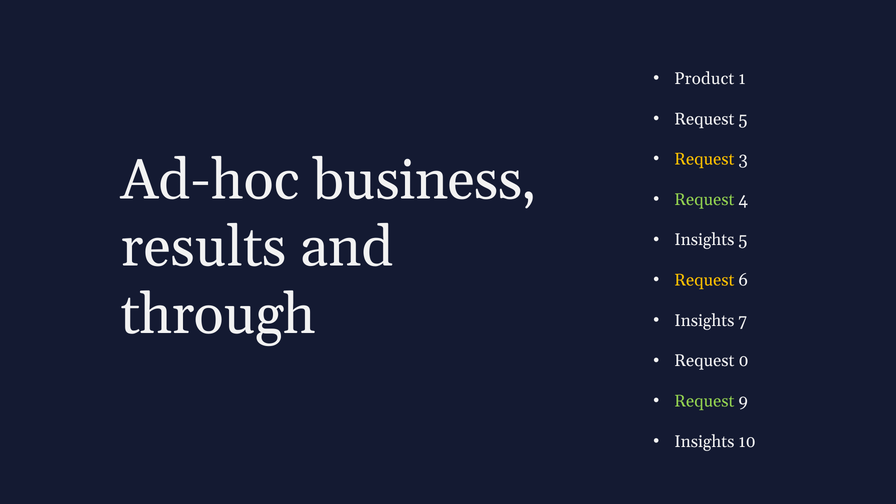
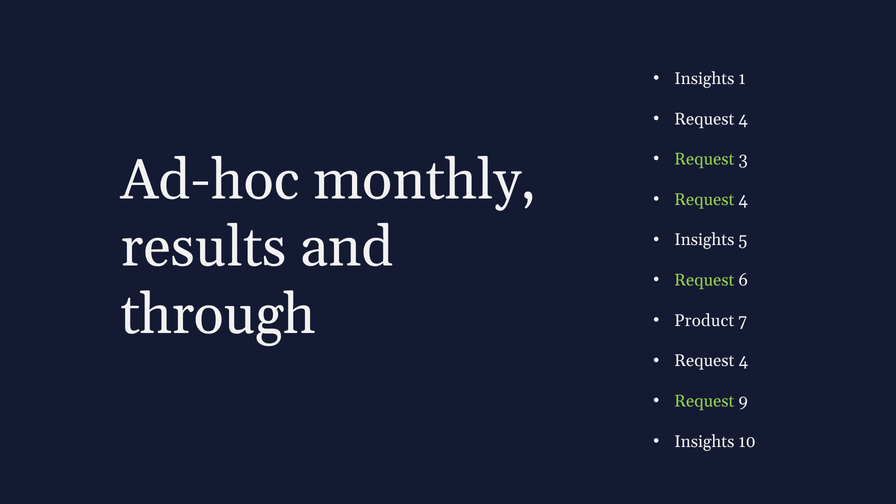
Product at (704, 79): Product -> Insights
5 at (743, 119): 5 -> 4
Request at (704, 159) colour: yellow -> light green
business: business -> monthly
Request at (704, 280) colour: yellow -> light green
Insights at (704, 321): Insights -> Product
0 at (744, 361): 0 -> 4
